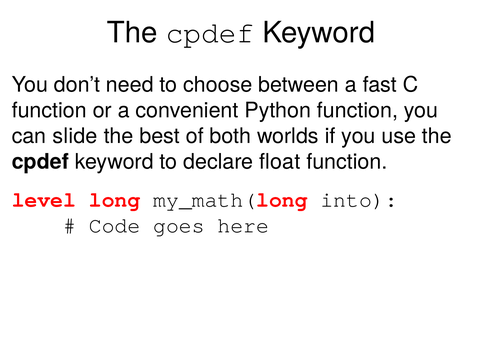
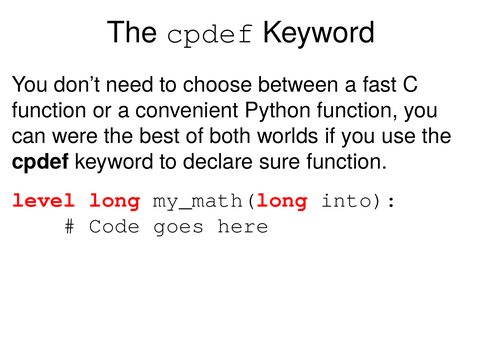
slide: slide -> were
float: float -> sure
